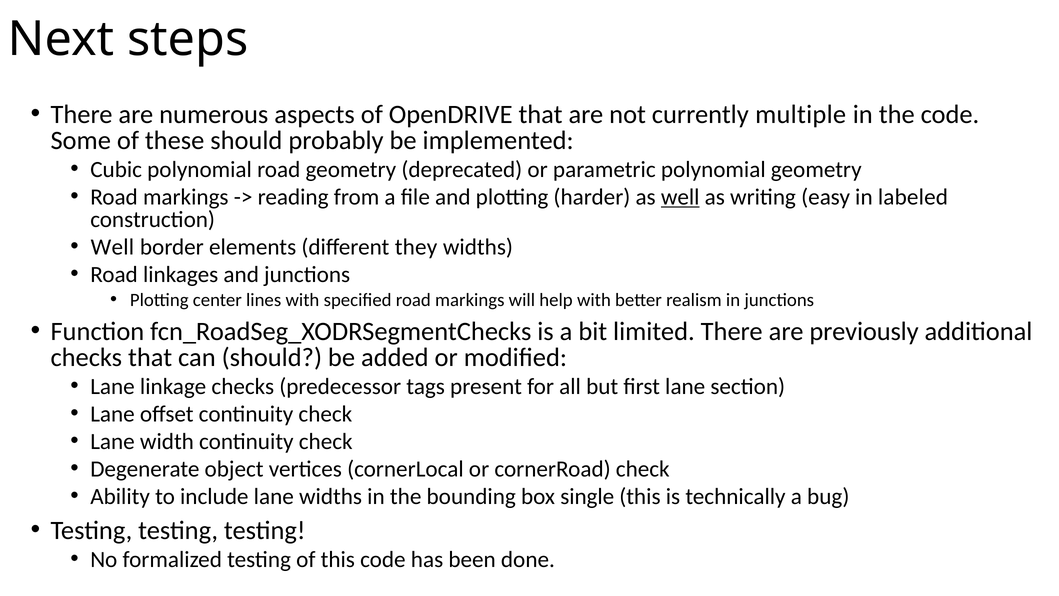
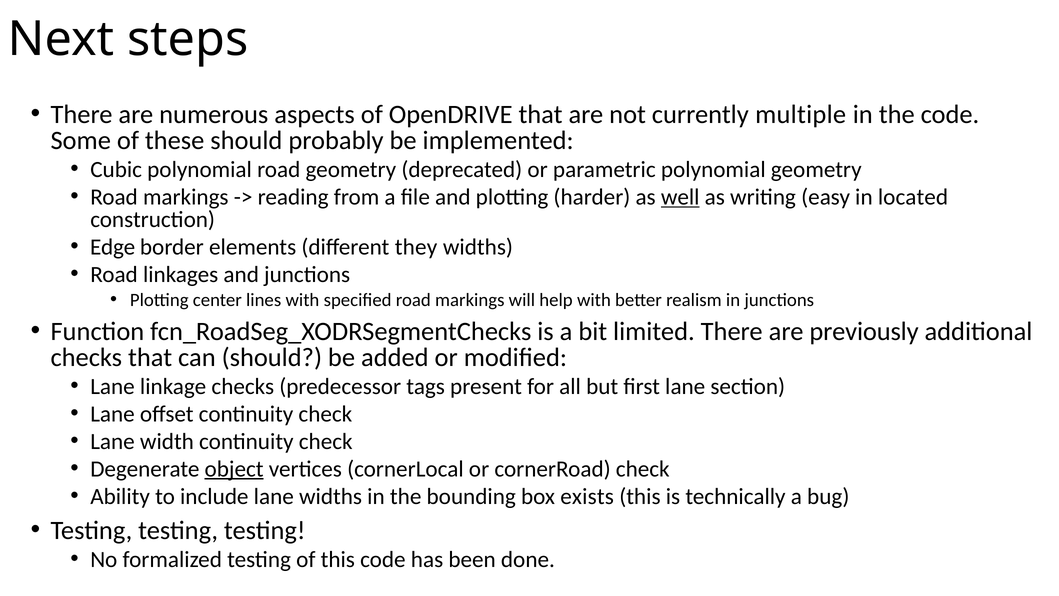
labeled: labeled -> located
Well at (112, 247): Well -> Edge
object underline: none -> present
single: single -> exists
